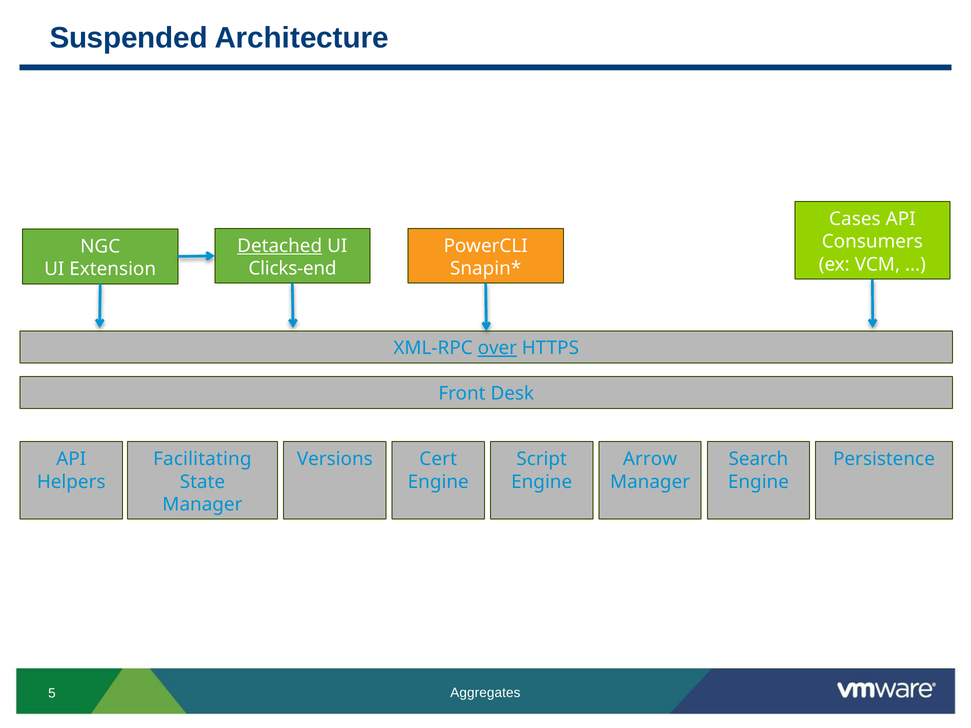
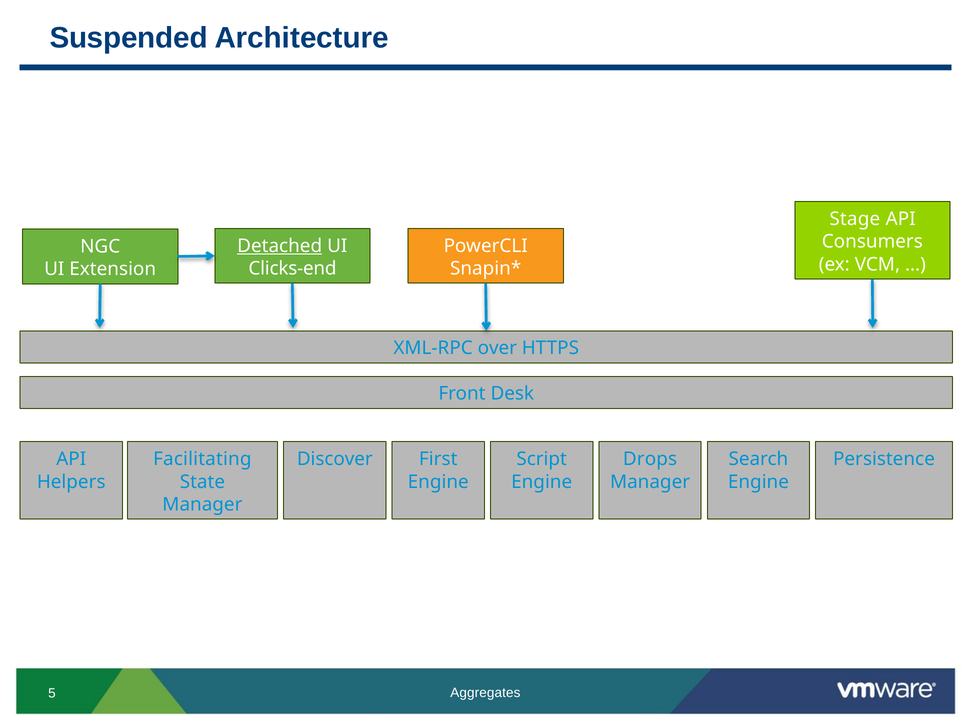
Cases: Cases -> Stage
over underline: present -> none
Versions: Versions -> Discover
Cert: Cert -> First
Arrow: Arrow -> Drops
